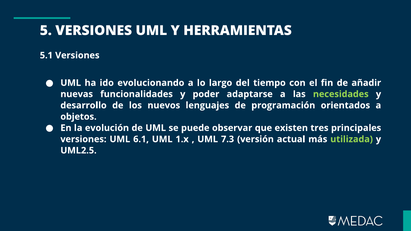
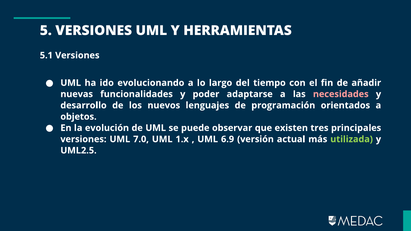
necesidades colour: light green -> pink
6.1: 6.1 -> 7.0
7.3: 7.3 -> 6.9
